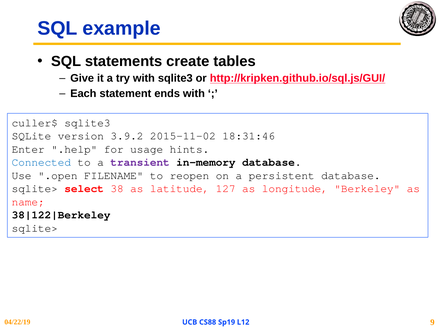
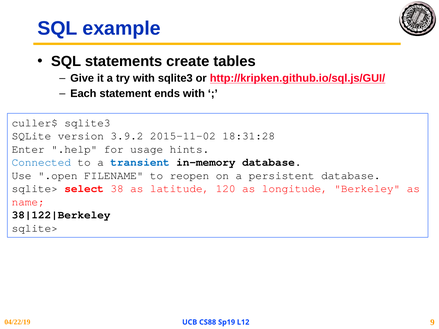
18:31:46: 18:31:46 -> 18:31:28
transient colour: purple -> blue
127: 127 -> 120
